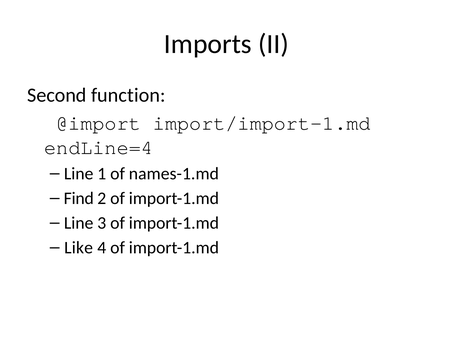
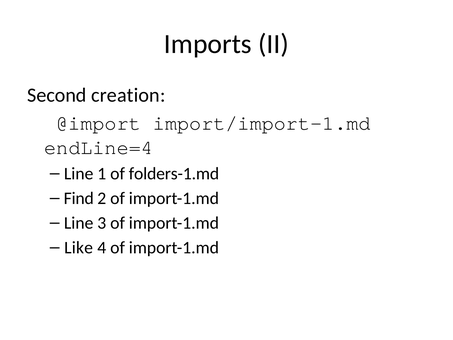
function: function -> creation
names-1.md: names-1.md -> folders-1.md
